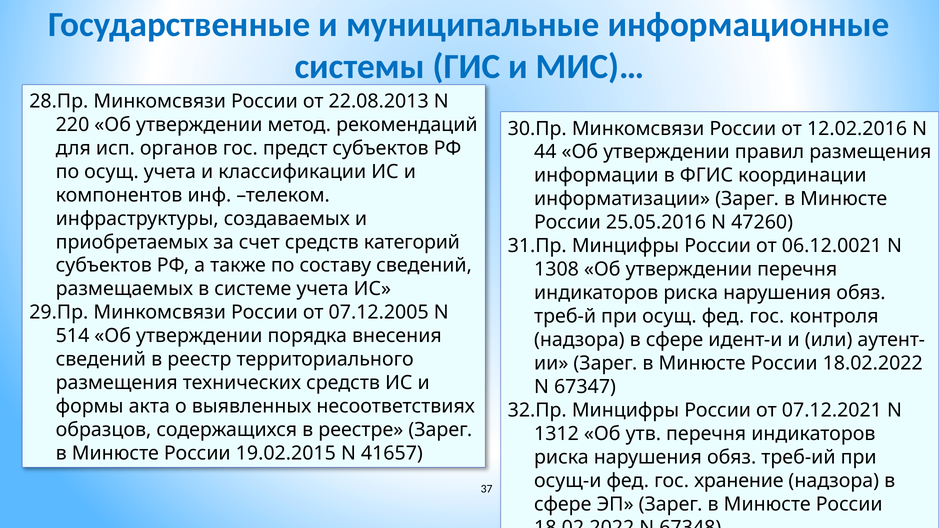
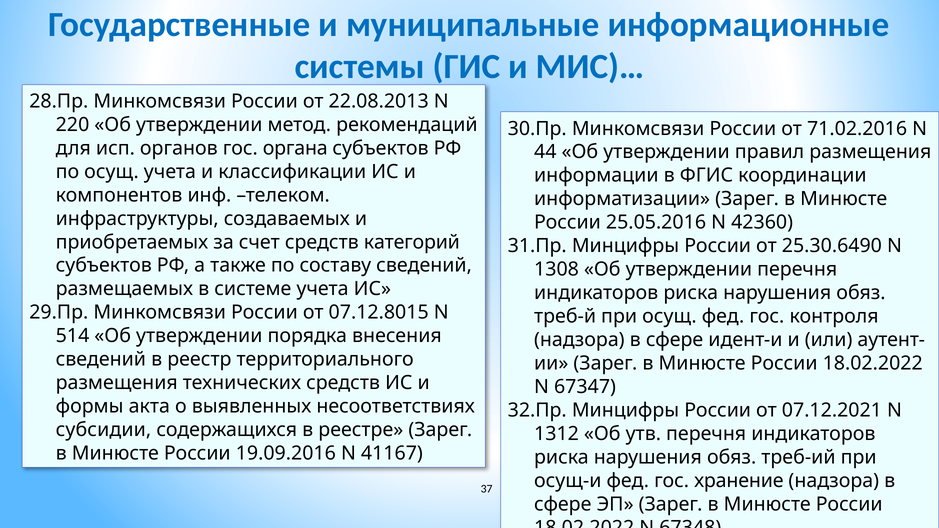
12.02.2016: 12.02.2016 -> 71.02.2016
предст: предст -> органа
47260: 47260 -> 42360
06.12.0021: 06.12.0021 -> 25.30.6490
07.12.2005: 07.12.2005 -> 07.12.8015
образцов: образцов -> субсидии
19.02.2015: 19.02.2015 -> 19.09.2016
41657: 41657 -> 41167
